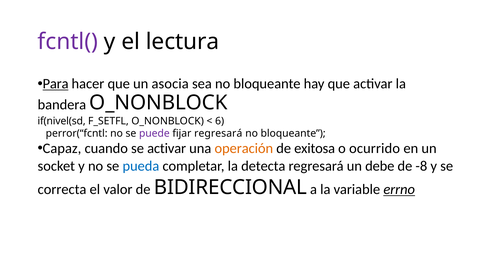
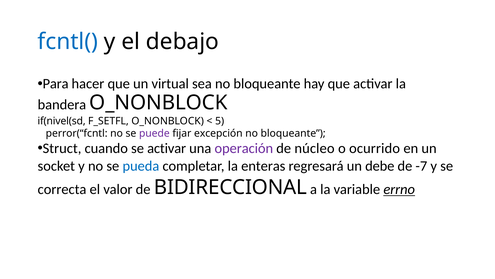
fcntl( colour: purple -> blue
lectura: lectura -> debajo
Para underline: present -> none
asocia: asocia -> virtual
6: 6 -> 5
fijar regresará: regresará -> excepción
Capaz: Capaz -> Struct
operación colour: orange -> purple
exitosa: exitosa -> núcleo
detecta: detecta -> enteras
-8: -8 -> -7
